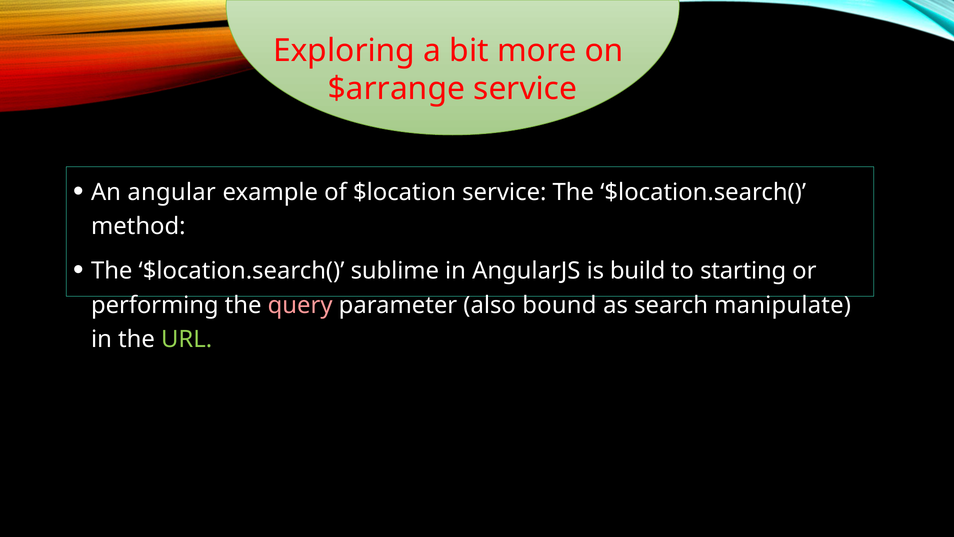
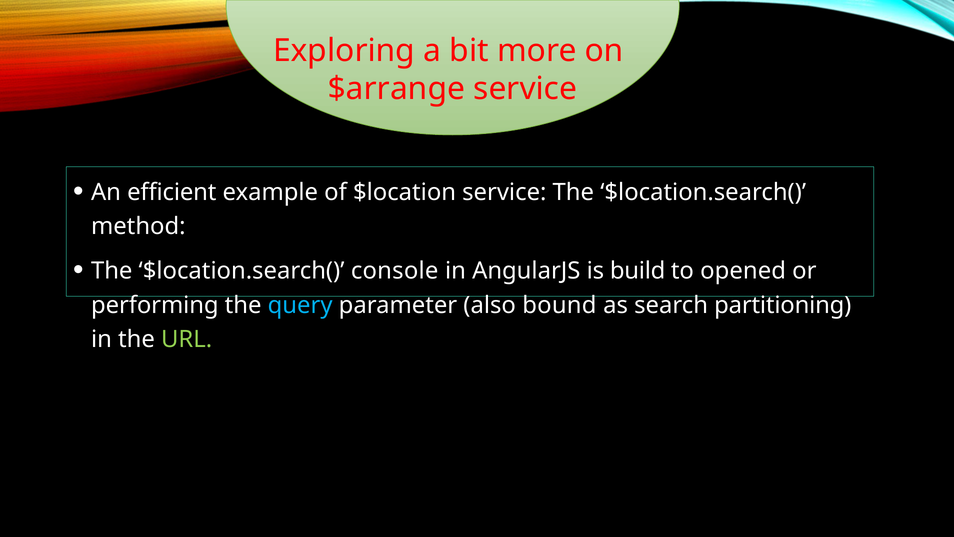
angular: angular -> efficient
sublime: sublime -> console
starting: starting -> opened
query colour: pink -> light blue
manipulate: manipulate -> partitioning
